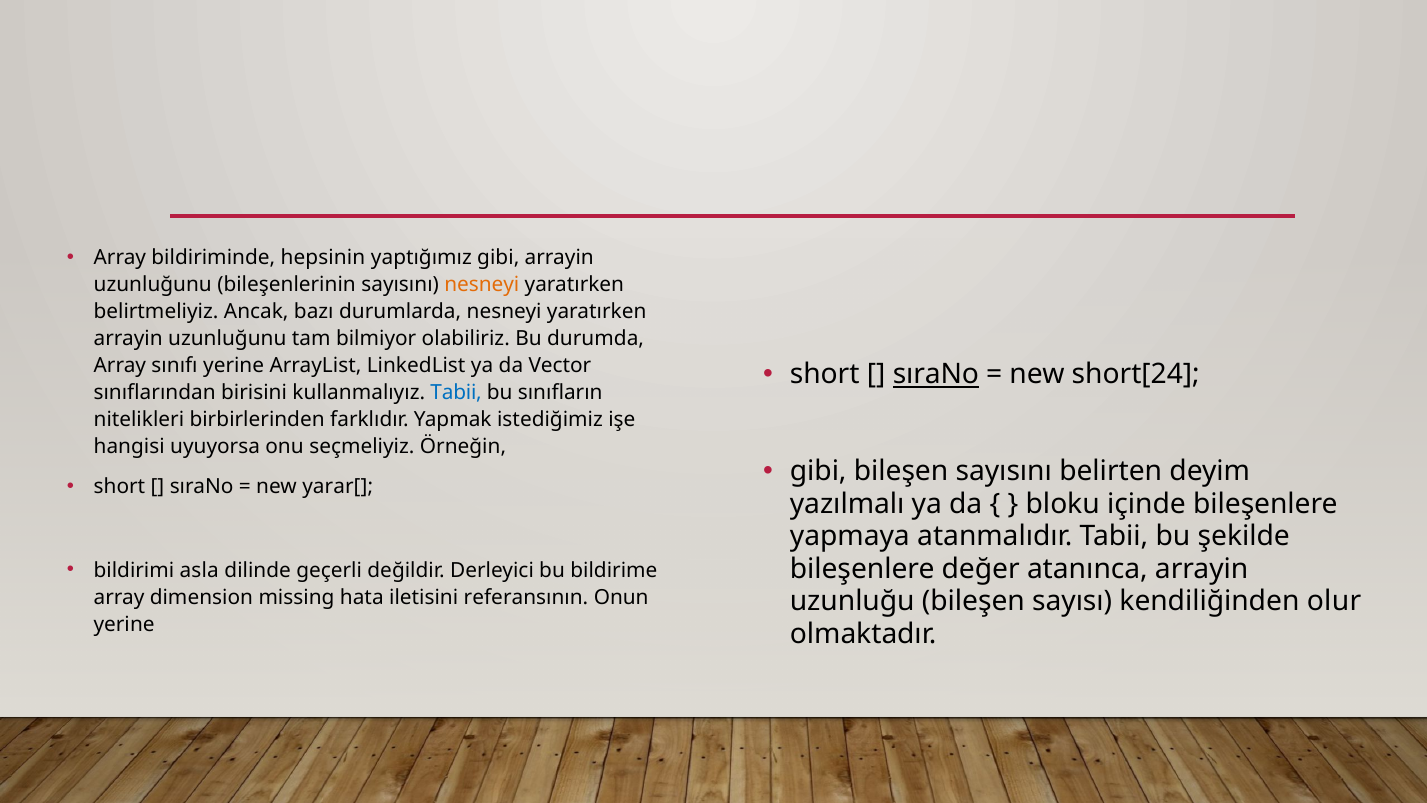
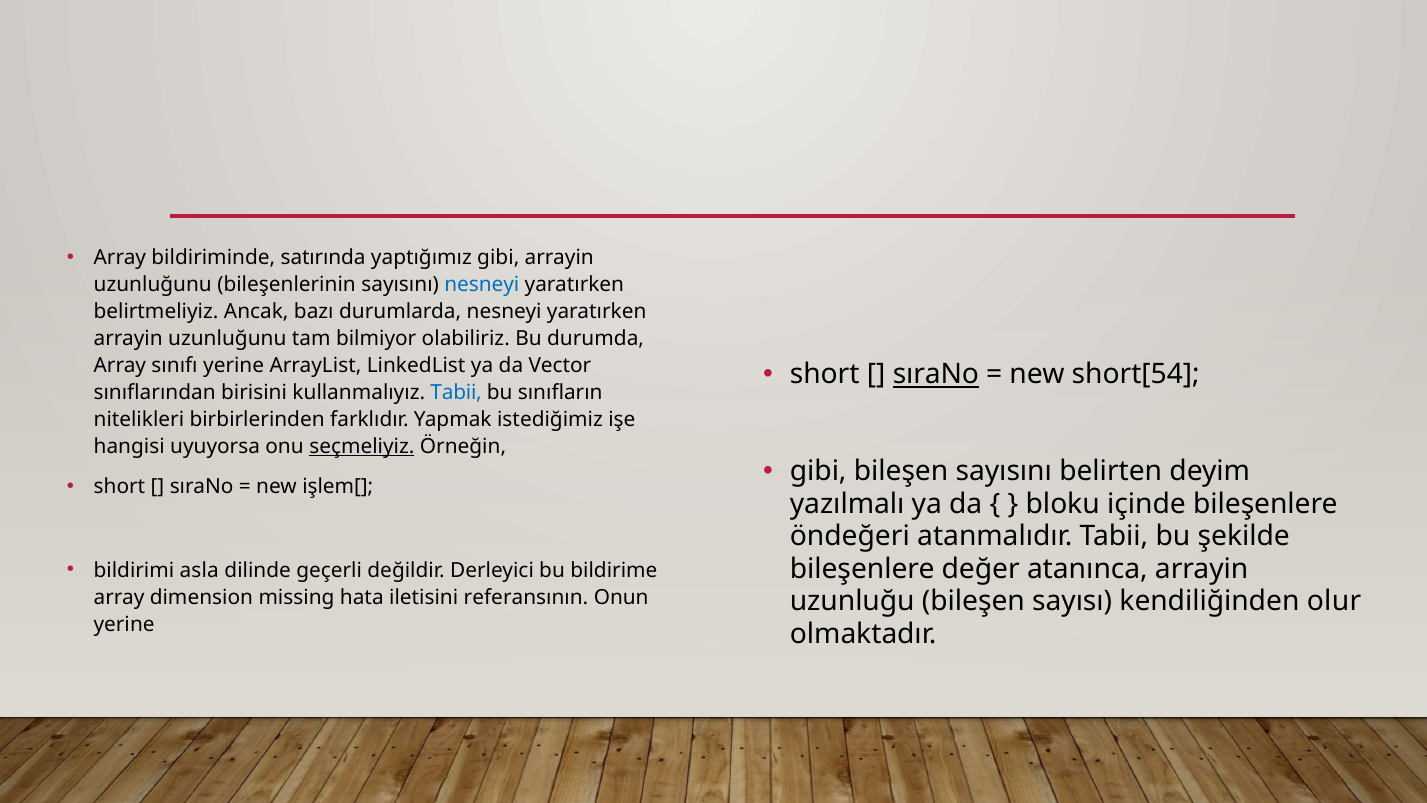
hepsinin: hepsinin -> satırında
nesneyi at (482, 284) colour: orange -> blue
short[24: short[24 -> short[54
seçmeliyiz underline: none -> present
yarar[: yarar[ -> işlem[
yapmaya: yapmaya -> öndeğeri
